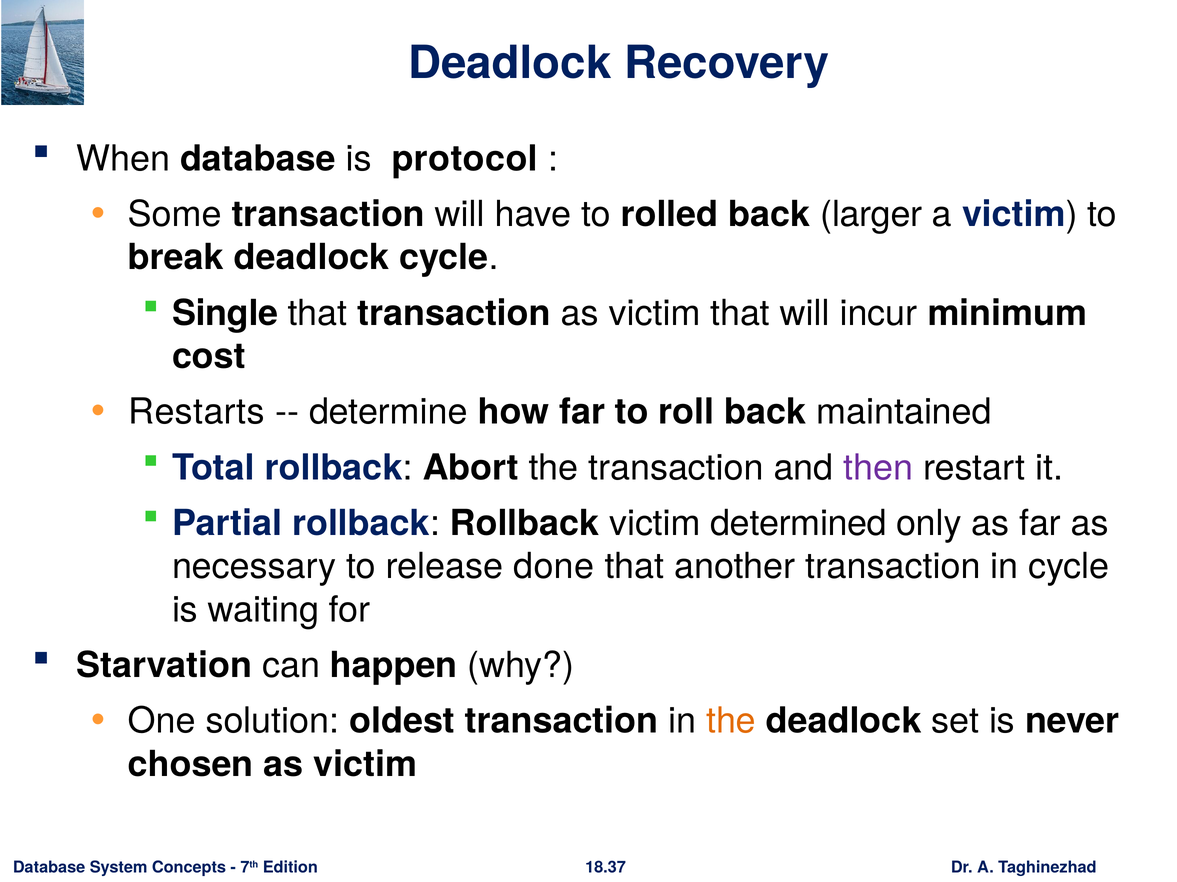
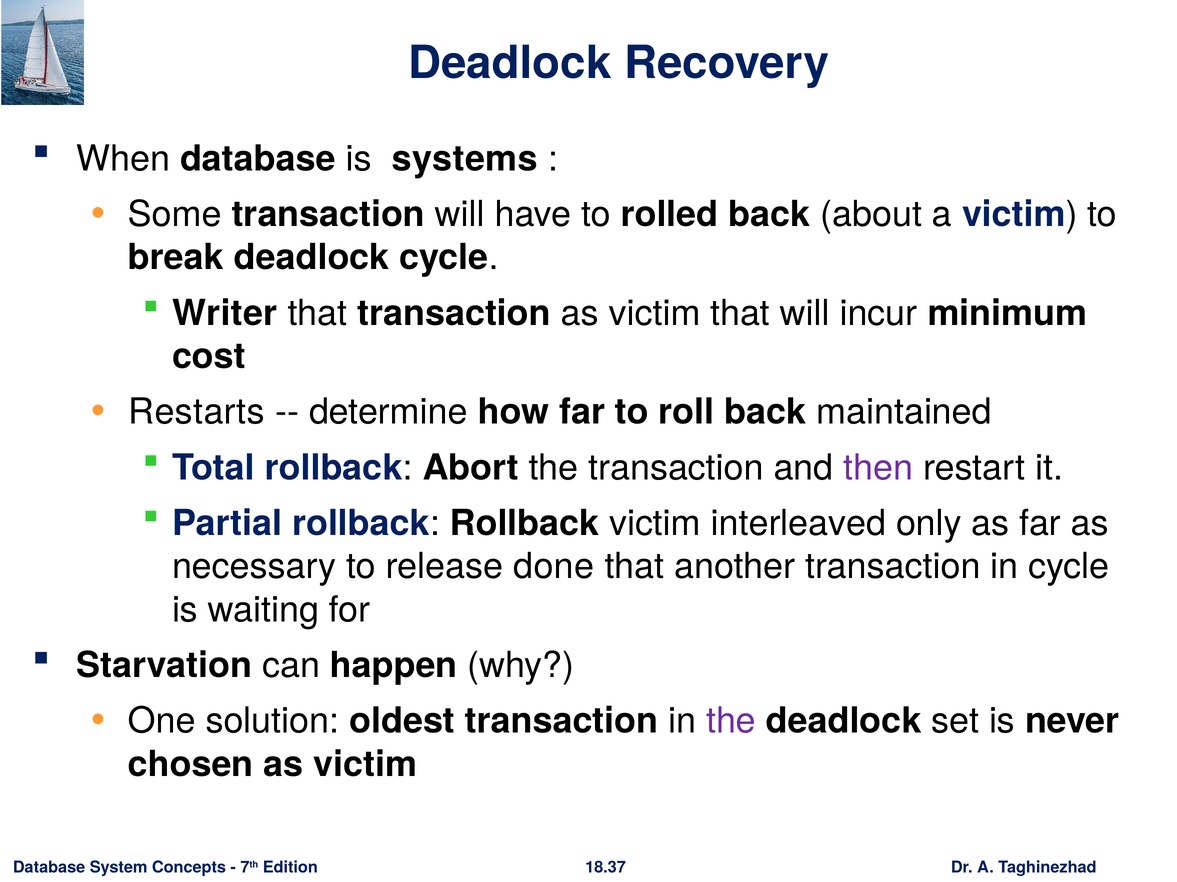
protocol: protocol -> systems
larger: larger -> about
Single: Single -> Writer
determined: determined -> interleaved
the at (731, 722) colour: orange -> purple
